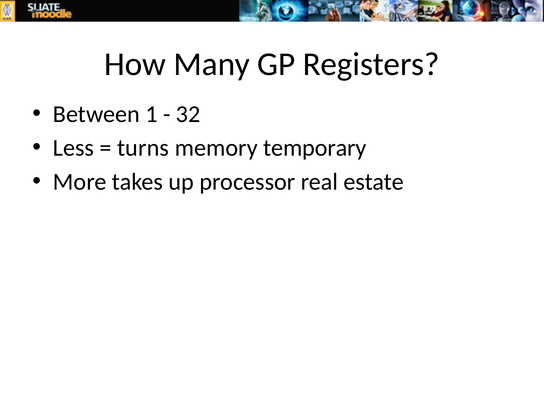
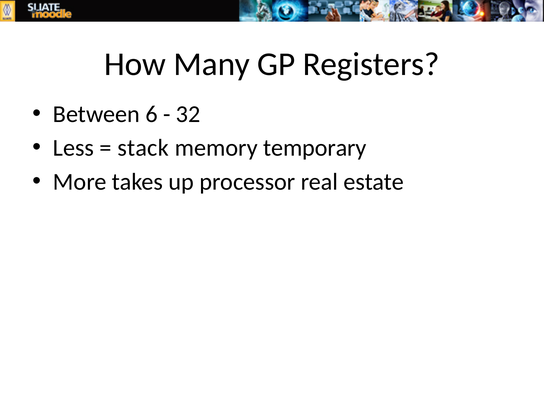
1: 1 -> 6
turns: turns -> stack
